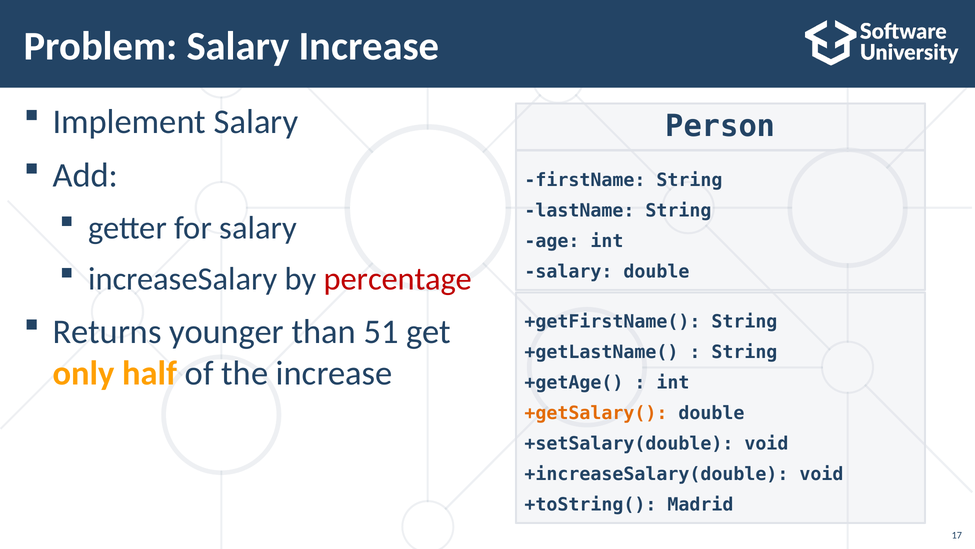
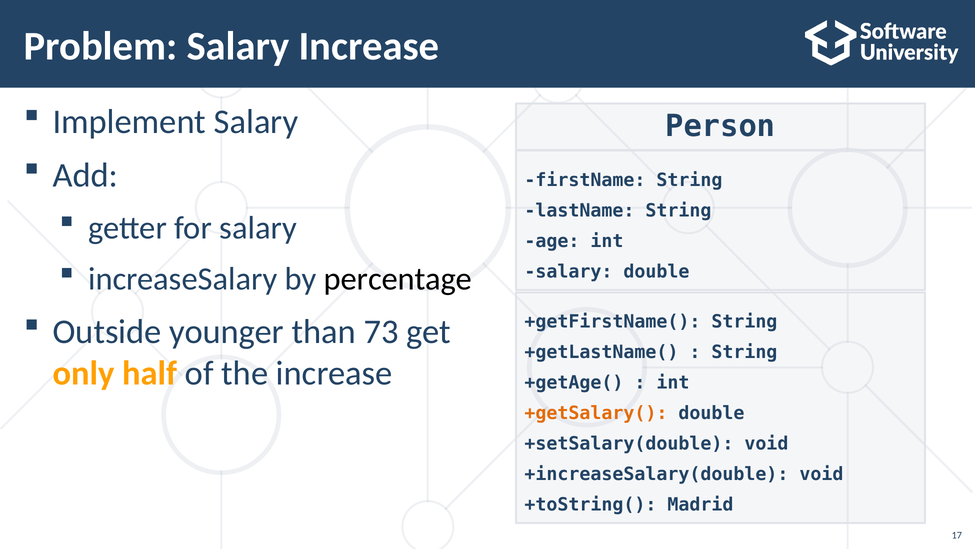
percentage colour: red -> black
Returns: Returns -> Outside
51: 51 -> 73
